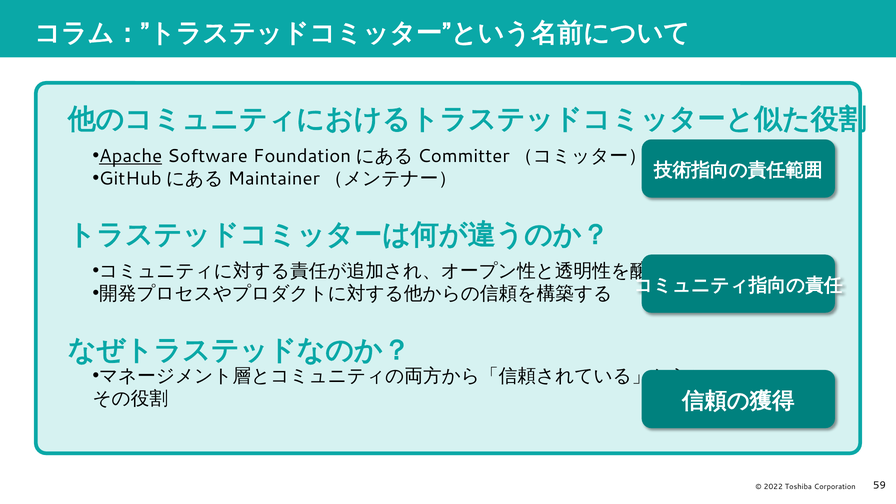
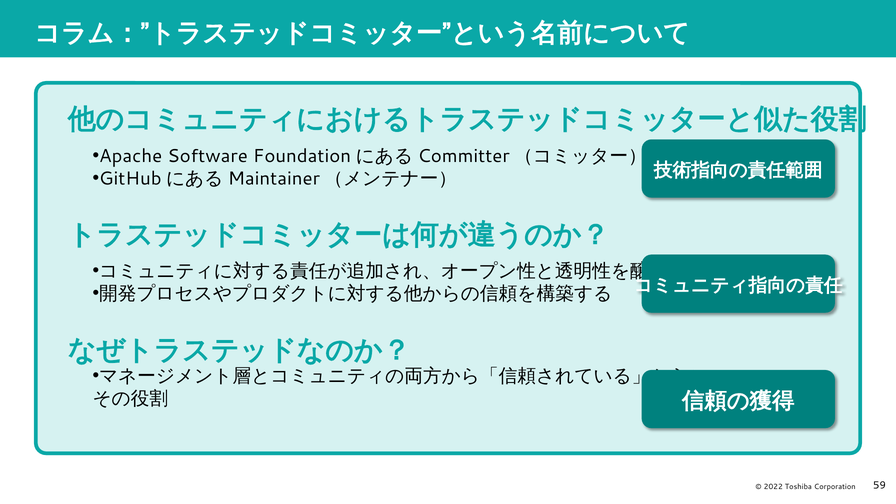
Apache underline: present -> none
